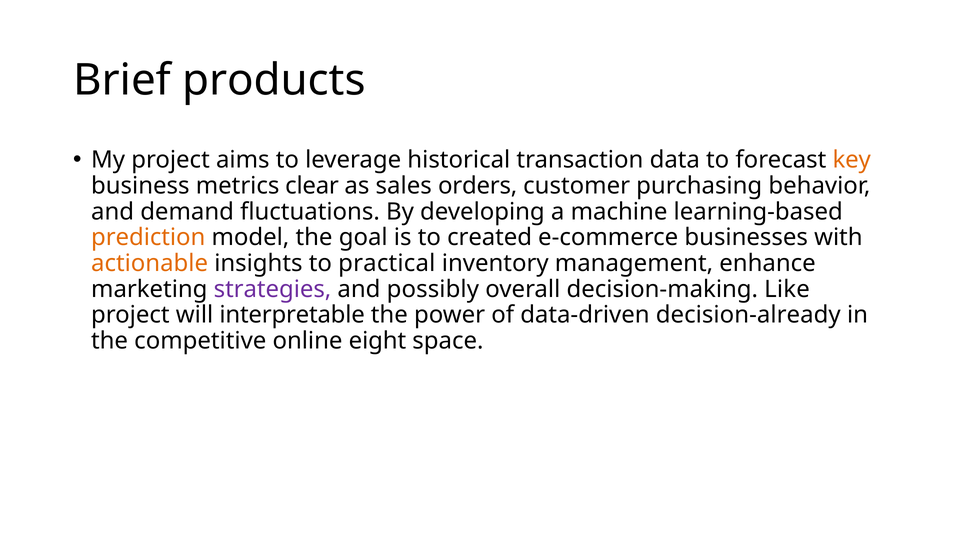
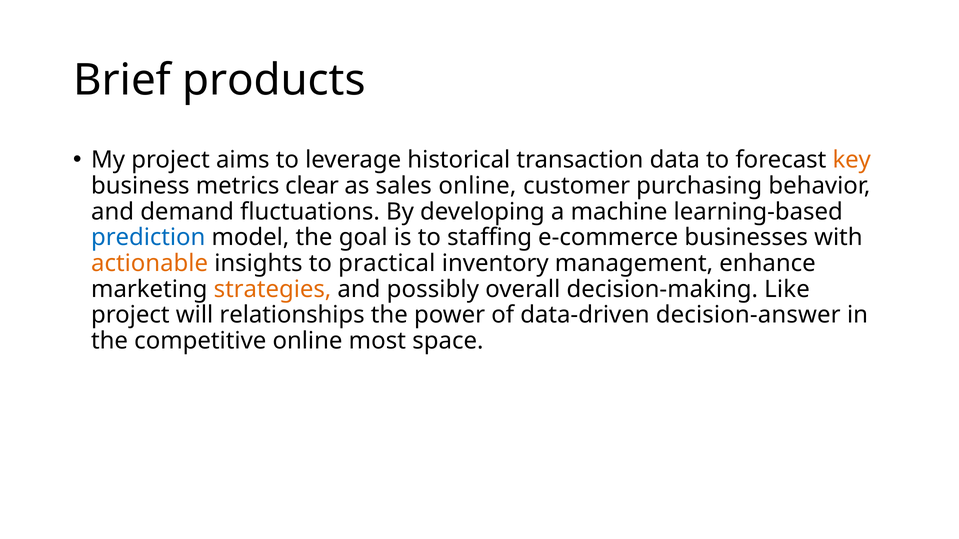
sales orders: orders -> online
prediction colour: orange -> blue
created: created -> staffing
strategies colour: purple -> orange
interpretable: interpretable -> relationships
decision-already: decision-already -> decision-answer
eight: eight -> most
